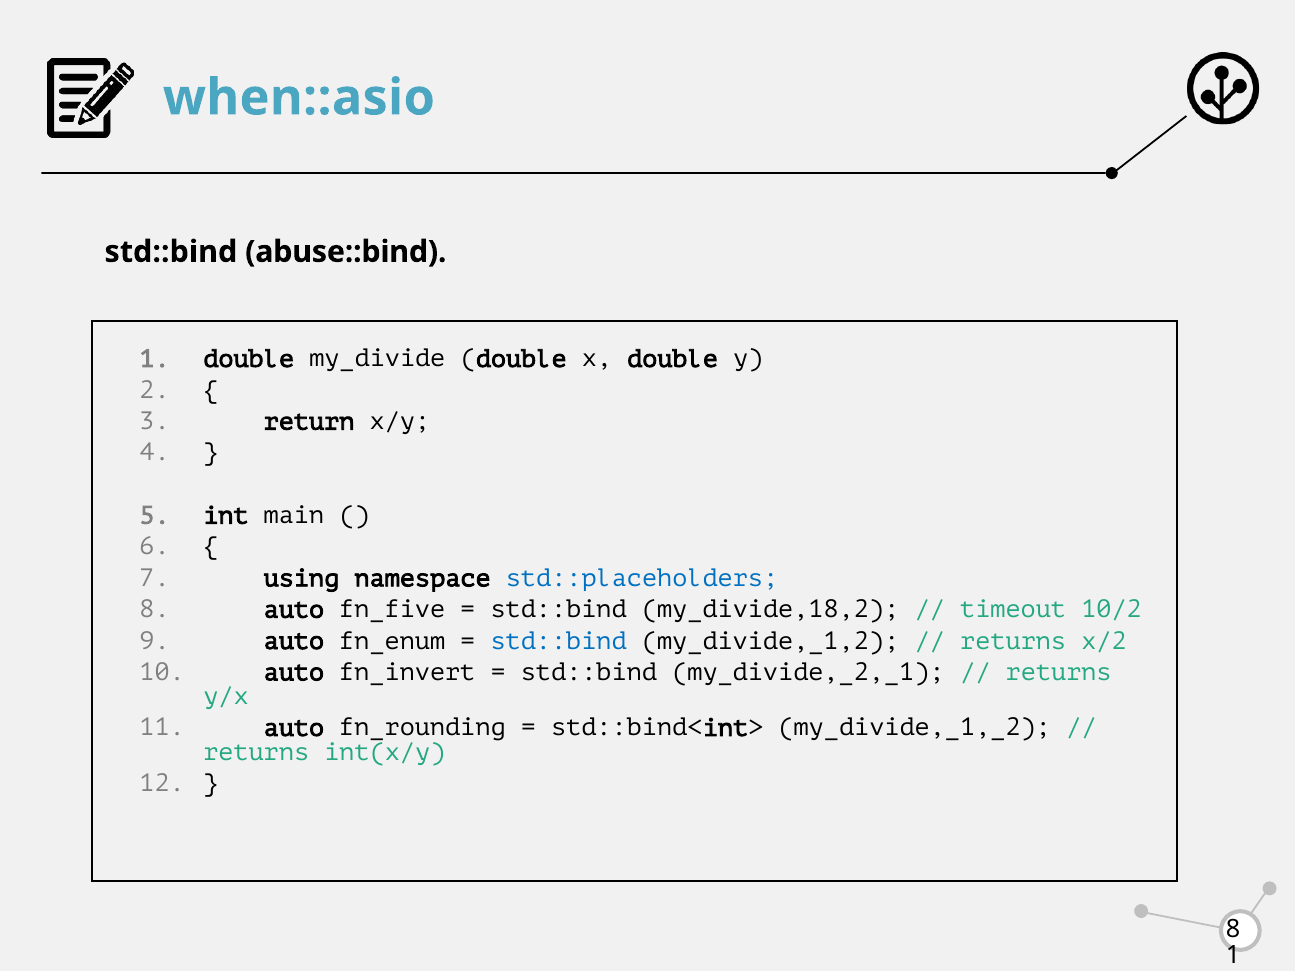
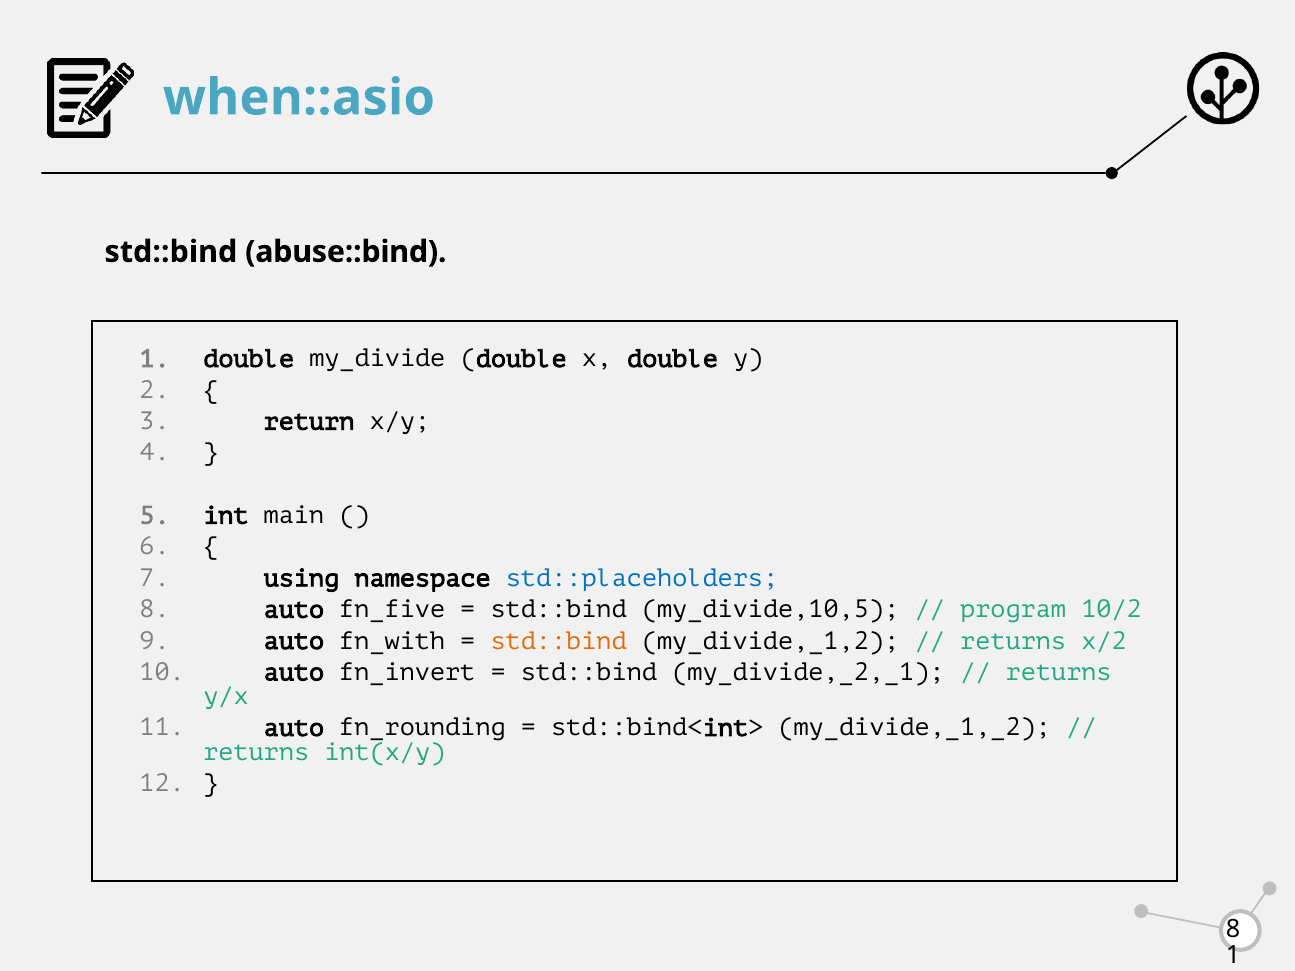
my_divide,18,2: my_divide,18,2 -> my_divide,10,5
timeout: timeout -> program
fn_enum: fn_enum -> fn_with
std::bind at (559, 641) colour: blue -> orange
